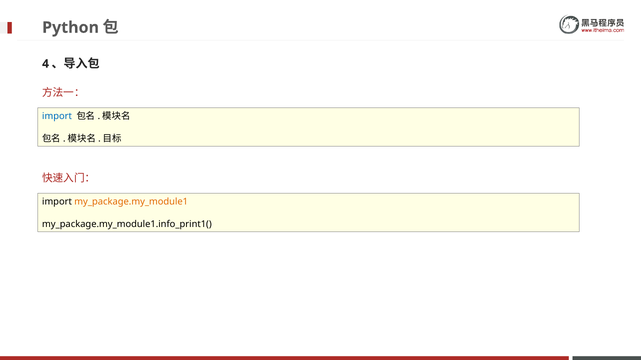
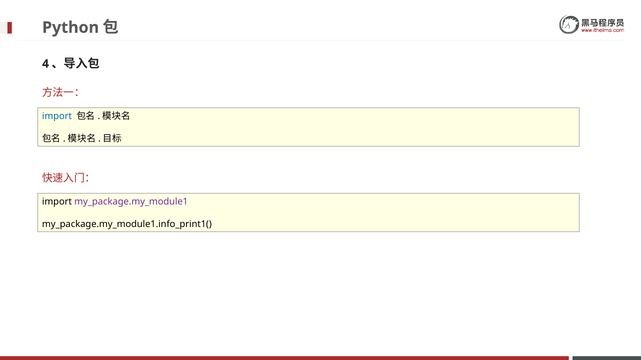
my_package.my_module1 colour: orange -> purple
